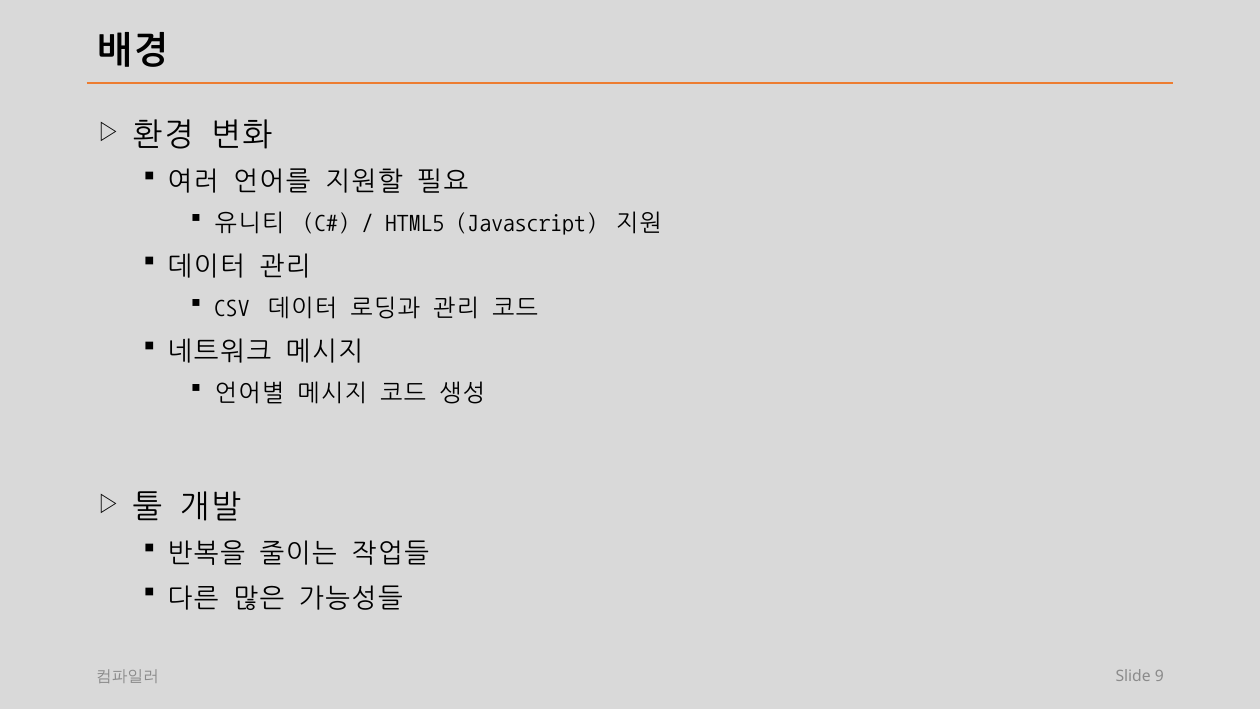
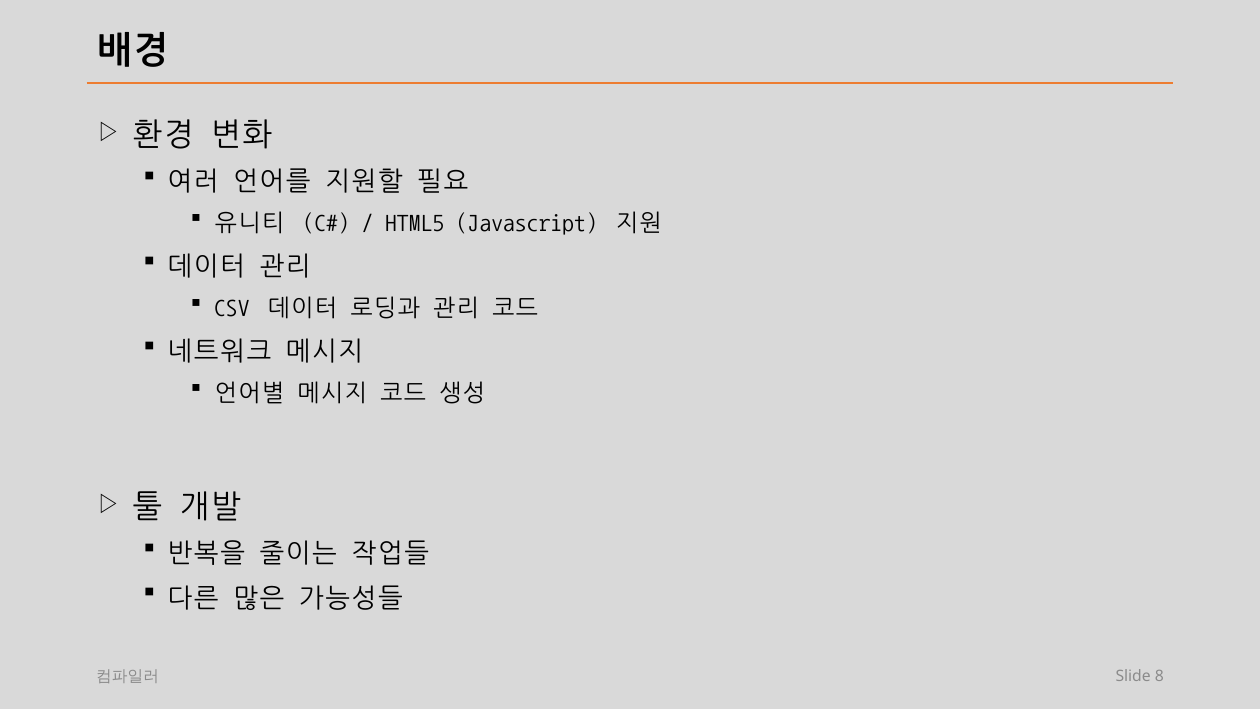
9: 9 -> 8
